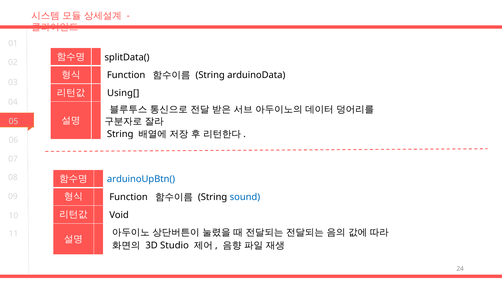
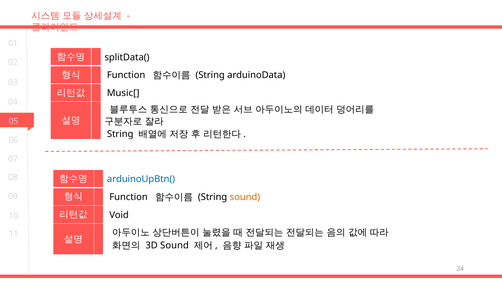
Using[: Using[ -> Music[
sound at (245, 197) colour: blue -> orange
3D Studio: Studio -> Sound
